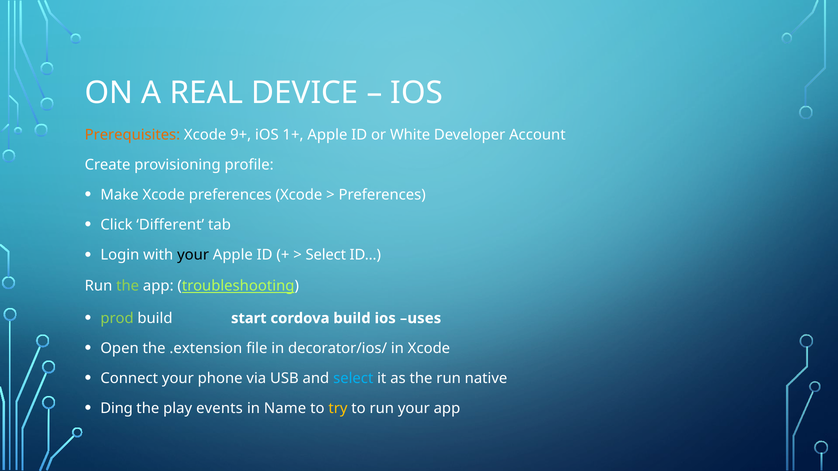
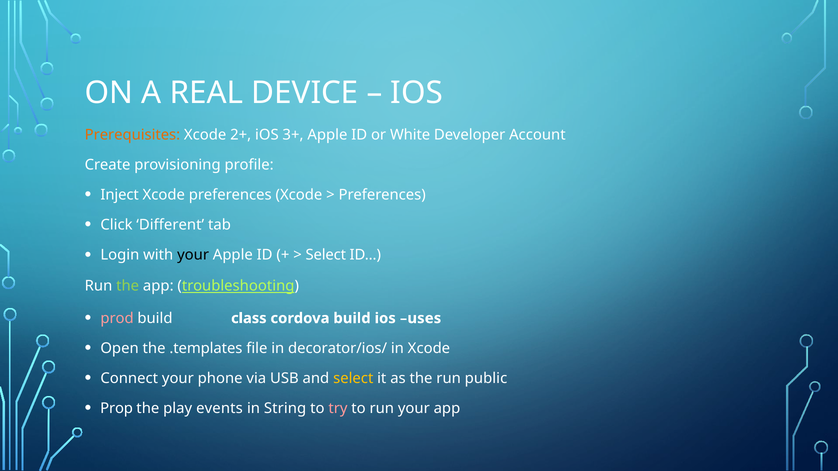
9+: 9+ -> 2+
1+: 1+ -> 3+
Make: Make -> Inject
prod colour: light green -> pink
start: start -> class
.extension: .extension -> .templates
select at (353, 379) colour: light blue -> yellow
native: native -> public
Ding: Ding -> Prop
Name: Name -> String
try colour: yellow -> pink
